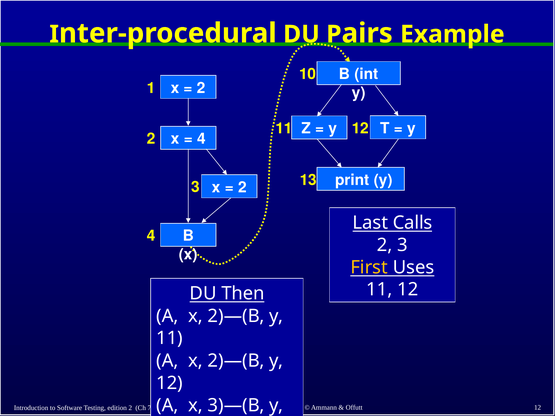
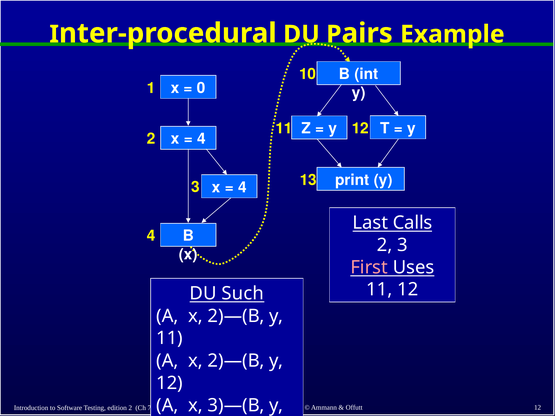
2 at (201, 88): 2 -> 0
2 at (242, 187): 2 -> 4
First colour: yellow -> pink
Then: Then -> Such
